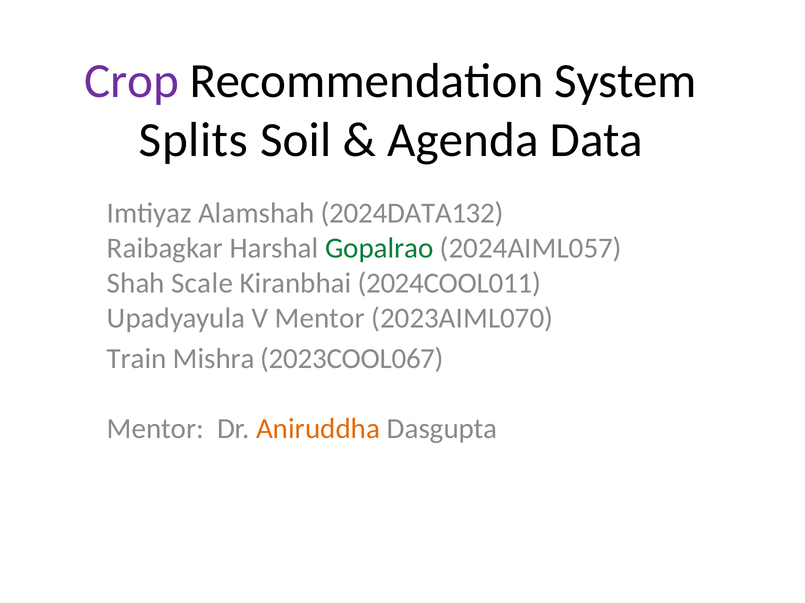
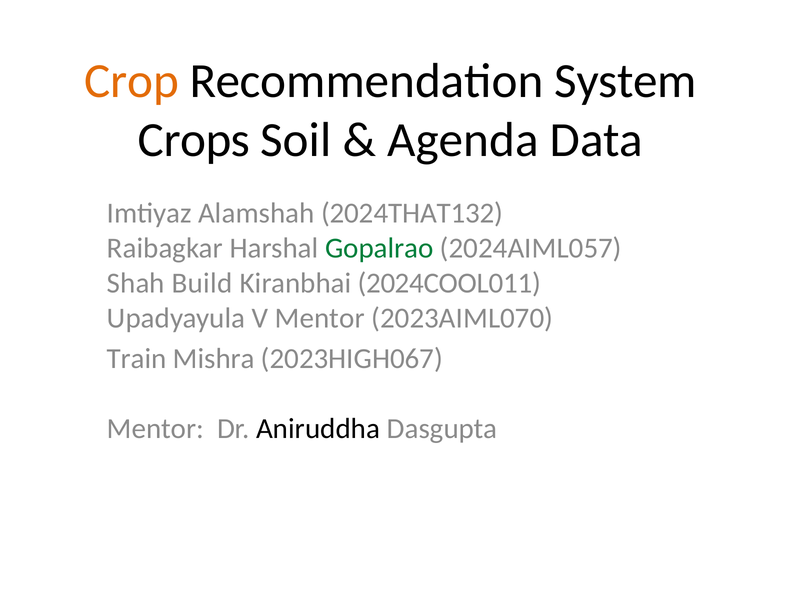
Crop colour: purple -> orange
Splits: Splits -> Crops
2024DATA132: 2024DATA132 -> 2024THAT132
Scale: Scale -> Build
2023COOL067: 2023COOL067 -> 2023HIGH067
Aniruddha colour: orange -> black
